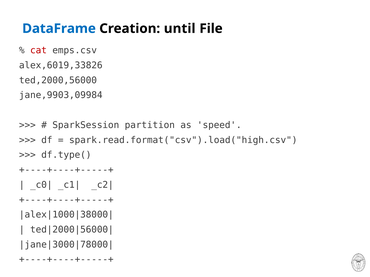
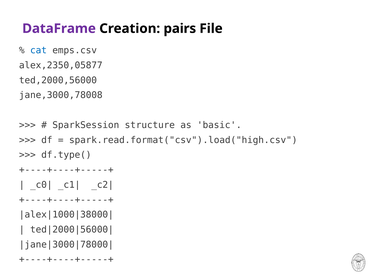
DataFrame colour: blue -> purple
until: until -> pairs
cat colour: red -> blue
alex,6019,33826: alex,6019,33826 -> alex,2350,05877
jane,9903,09984: jane,9903,09984 -> jane,3000,78008
partition: partition -> structure
speed: speed -> basic
